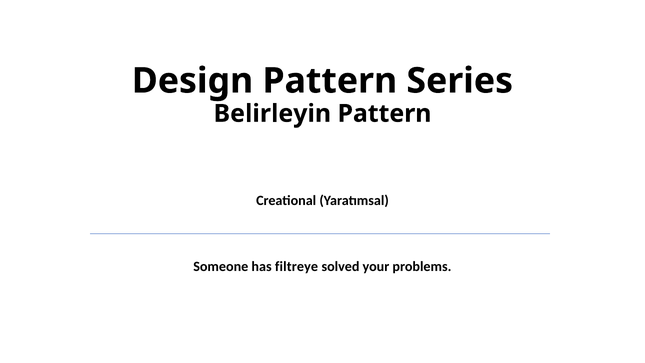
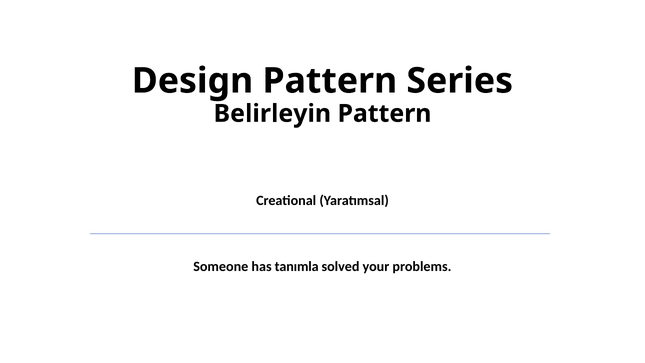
filtreye: filtreye -> tanımla
